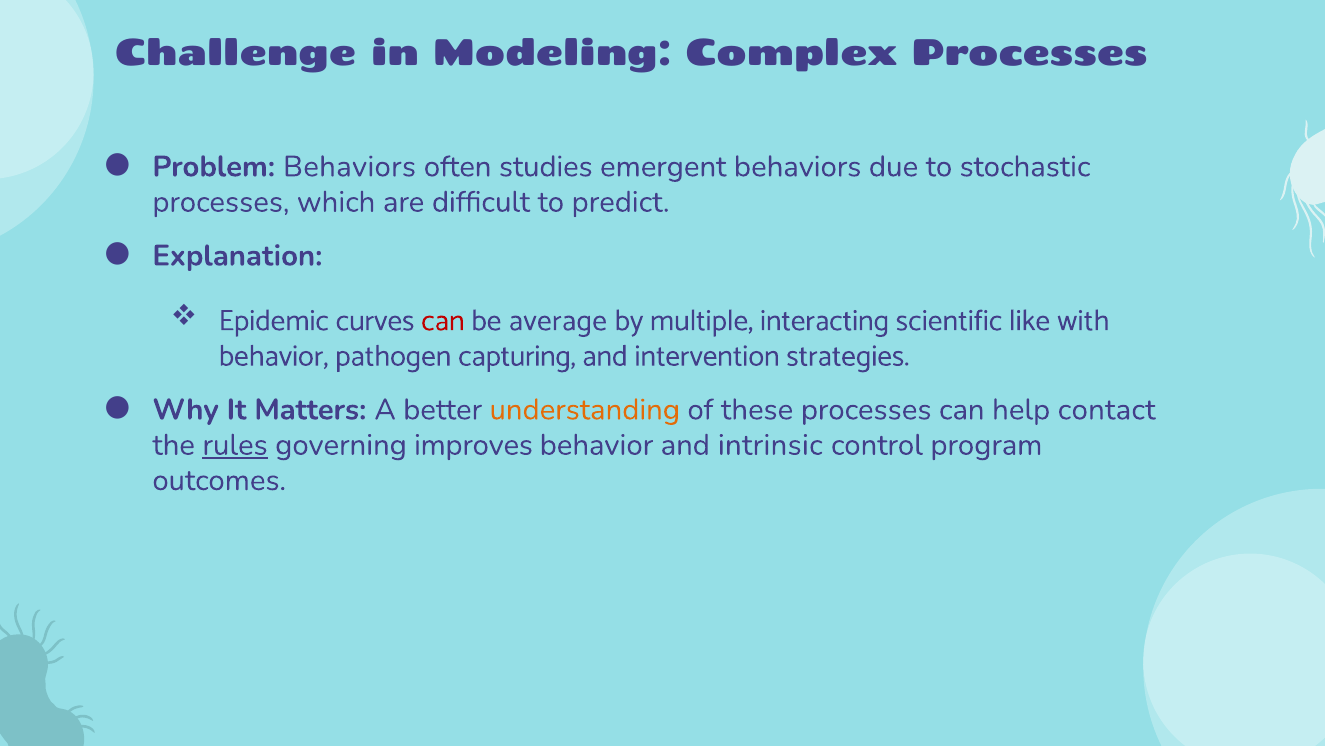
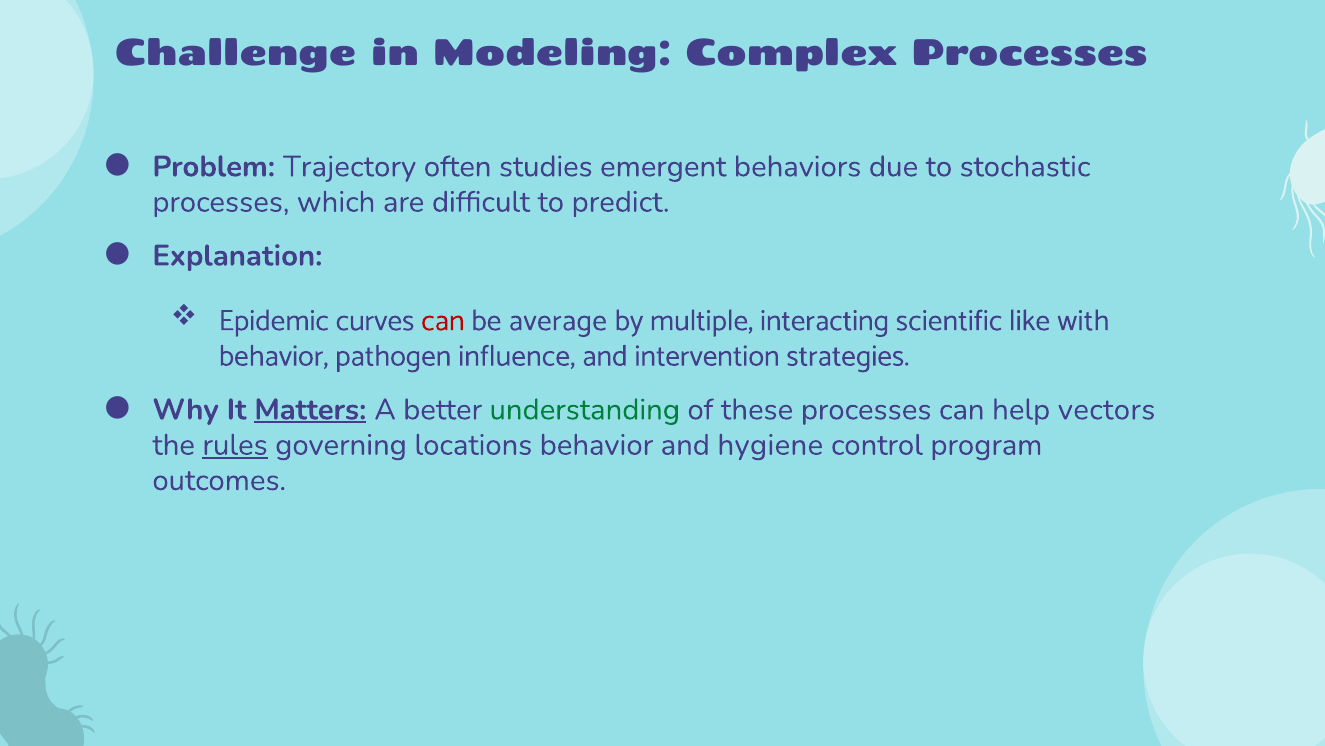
Problem Behaviors: Behaviors -> Trajectory
capturing: capturing -> influence
Matters underline: none -> present
understanding colour: orange -> green
contact: contact -> vectors
improves: improves -> locations
intrinsic: intrinsic -> hygiene
